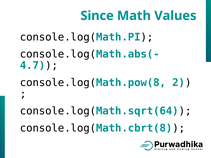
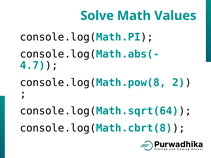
Since: Since -> Solve
